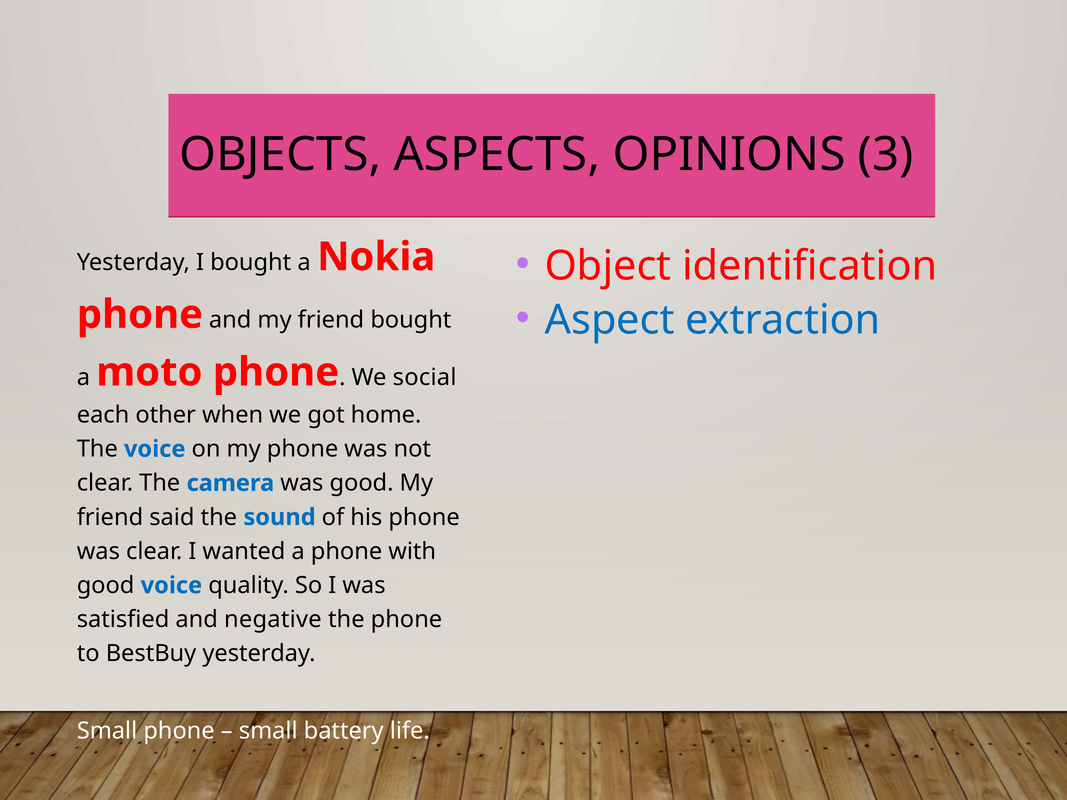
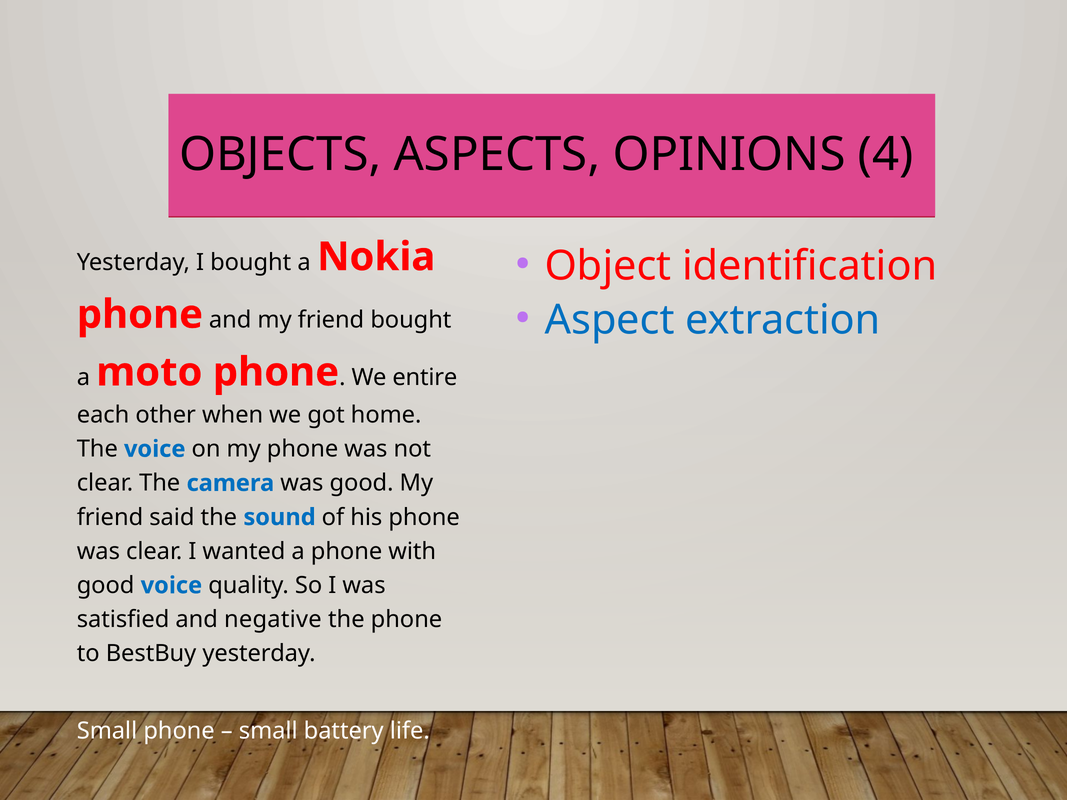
3: 3 -> 4
social: social -> entire
